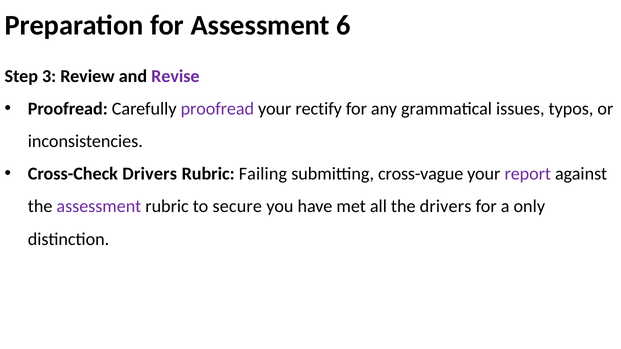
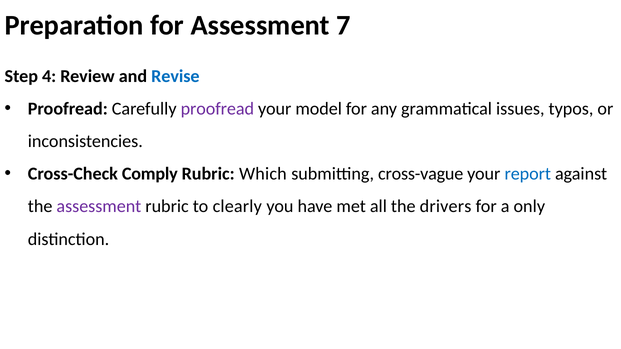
6: 6 -> 7
3: 3 -> 4
Revise colour: purple -> blue
rectify: rectify -> model
Cross-Check Drivers: Drivers -> Comply
Failing: Failing -> Which
report colour: purple -> blue
secure: secure -> clearly
